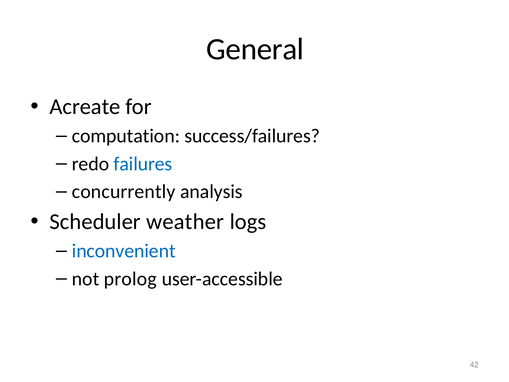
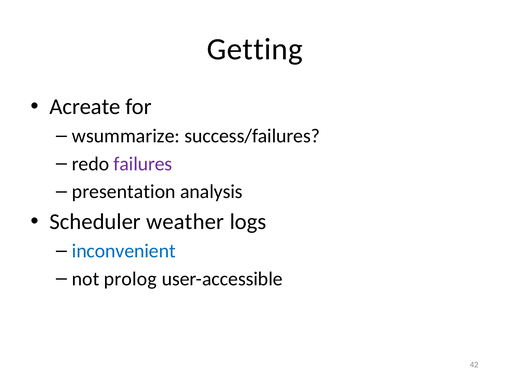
General: General -> Getting
computation: computation -> wsummarize
failures colour: blue -> purple
concurrently: concurrently -> presentation
